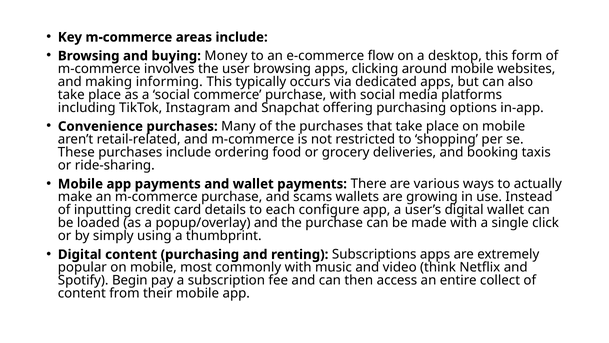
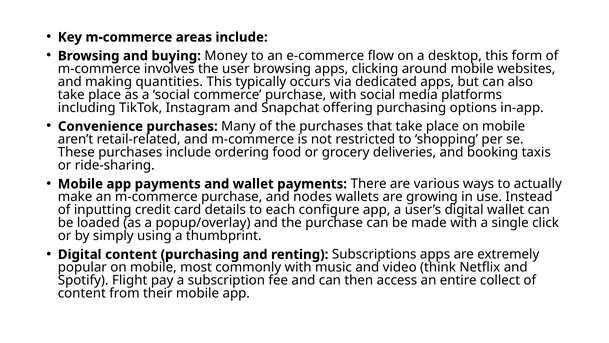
informing: informing -> quantities
scams: scams -> nodes
Begin: Begin -> Flight
